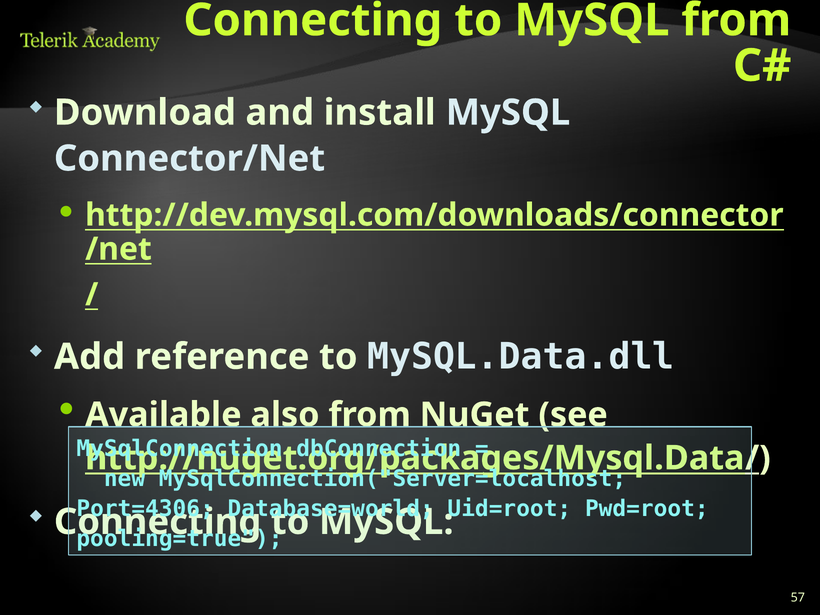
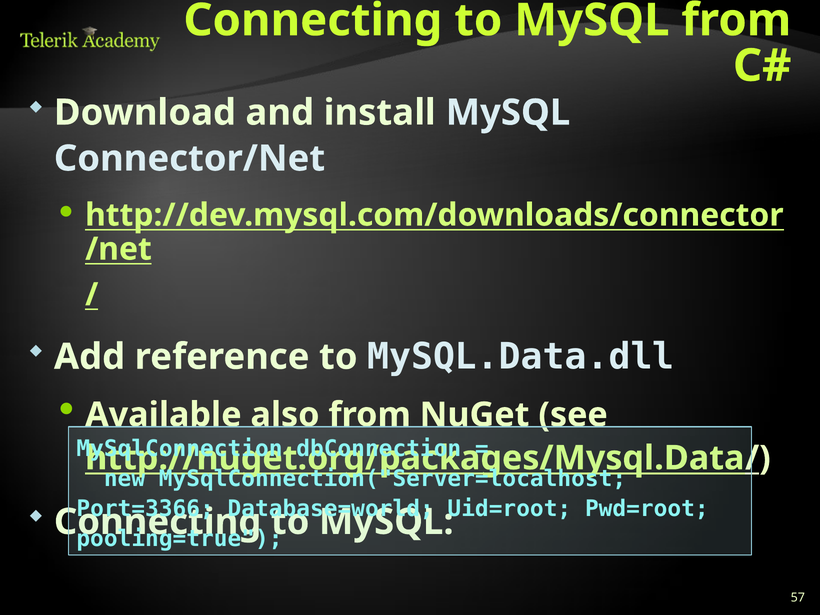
Port=4306: Port=4306 -> Port=3366
